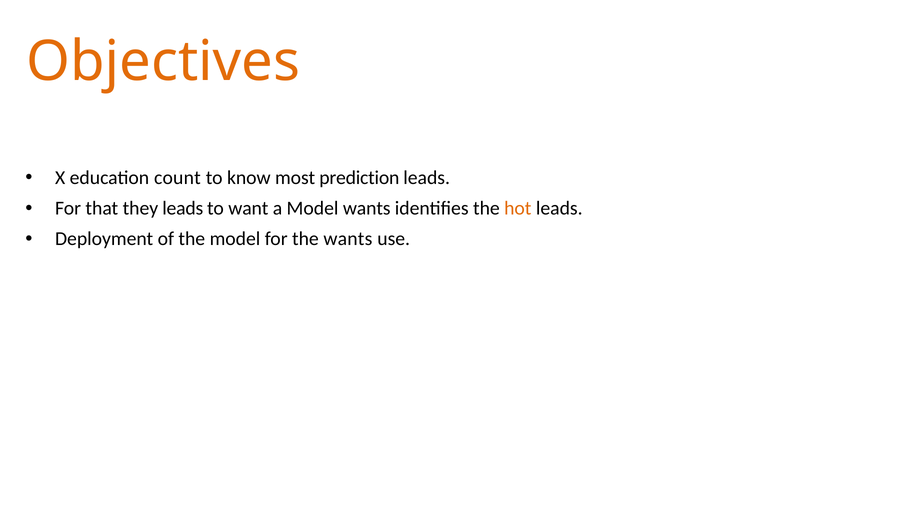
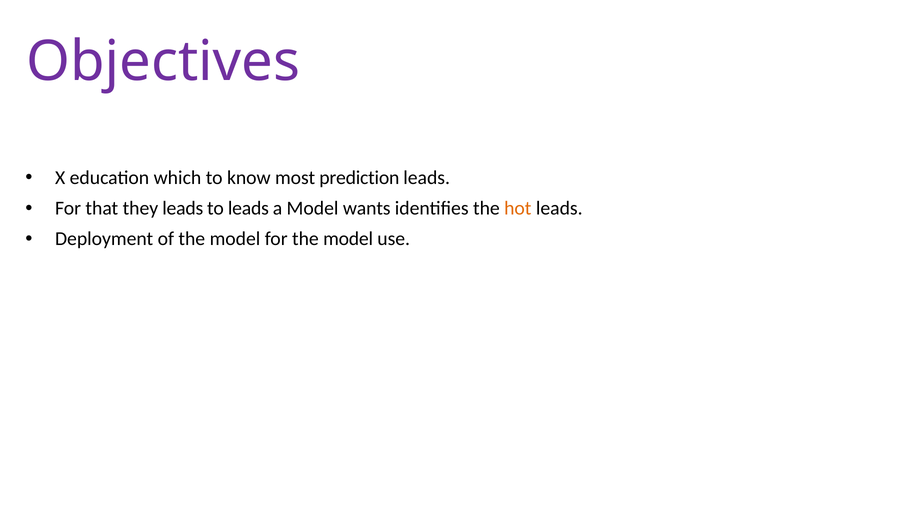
Objectives colour: orange -> purple
count: count -> which
to want: want -> leads
for the wants: wants -> model
